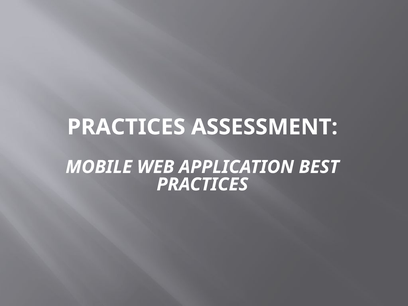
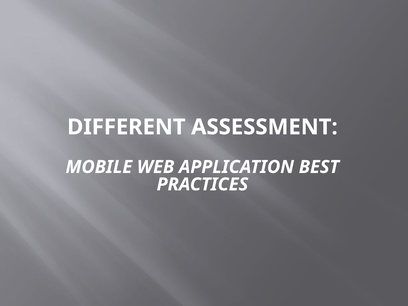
PRACTICES at (126, 127): PRACTICES -> DIFFERENT
